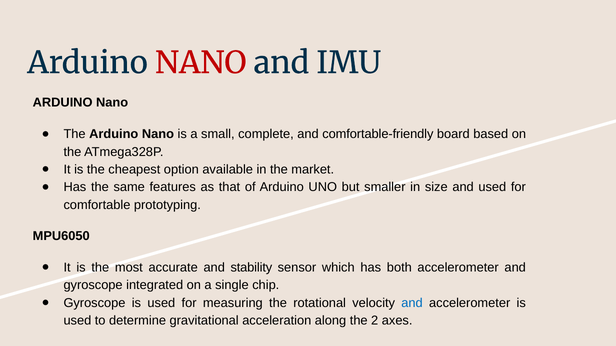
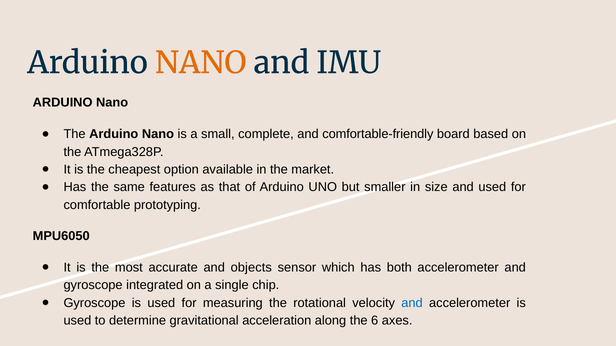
NANO at (201, 63) colour: red -> orange
stability: stability -> objects
2: 2 -> 6
